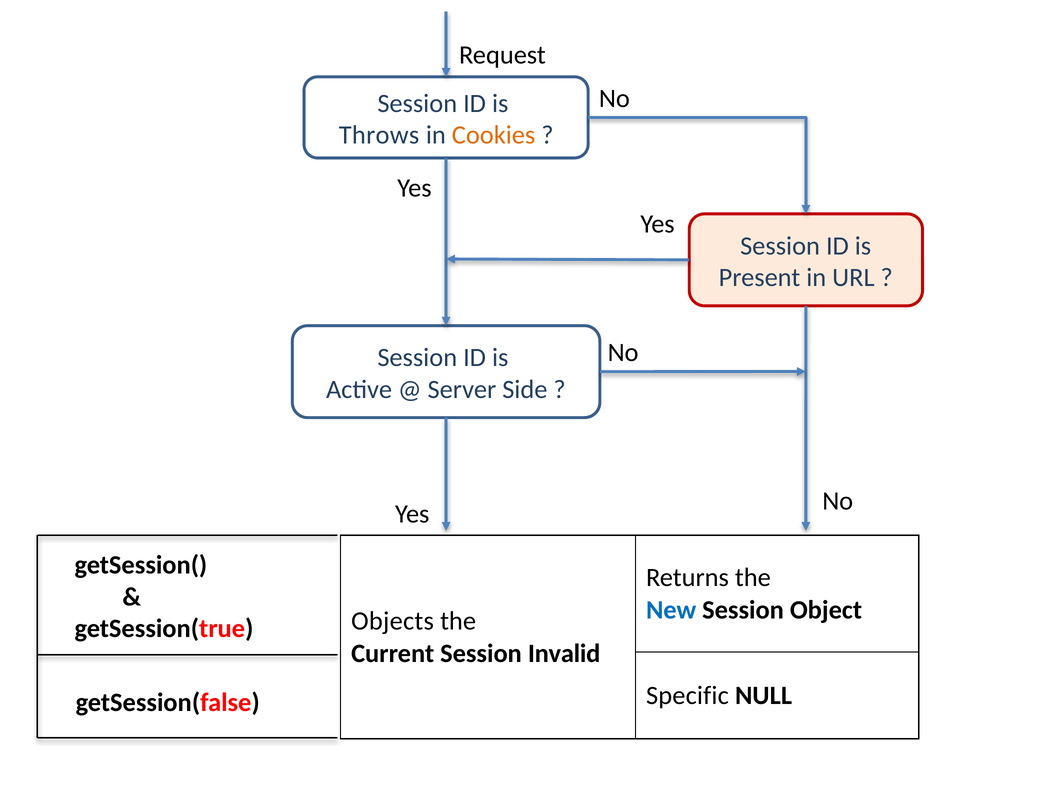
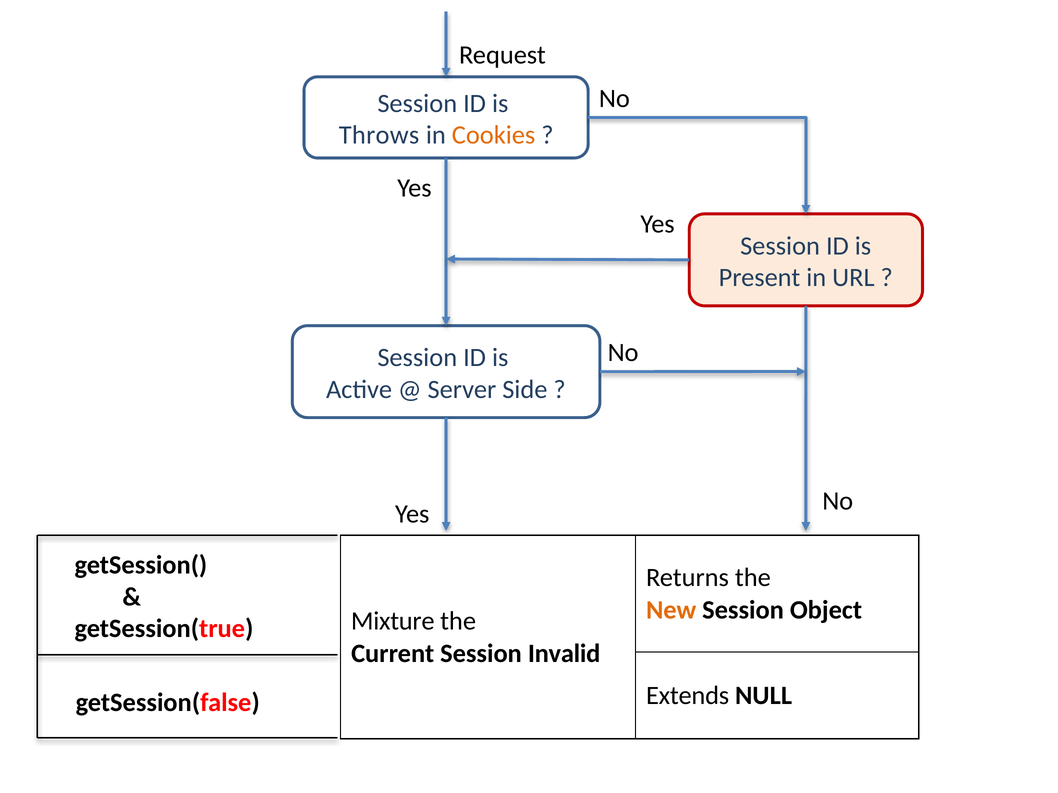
New colour: blue -> orange
Objects: Objects -> Mixture
Specific: Specific -> Extends
